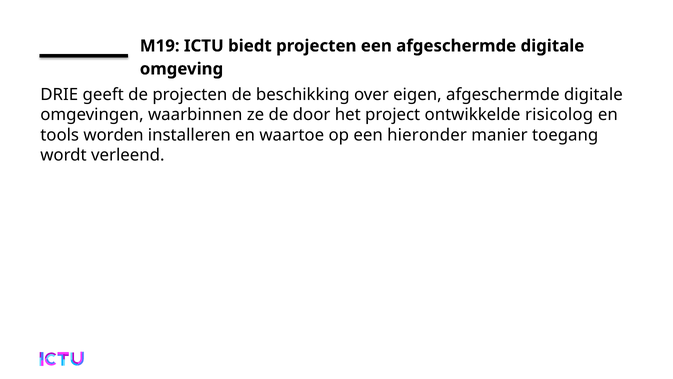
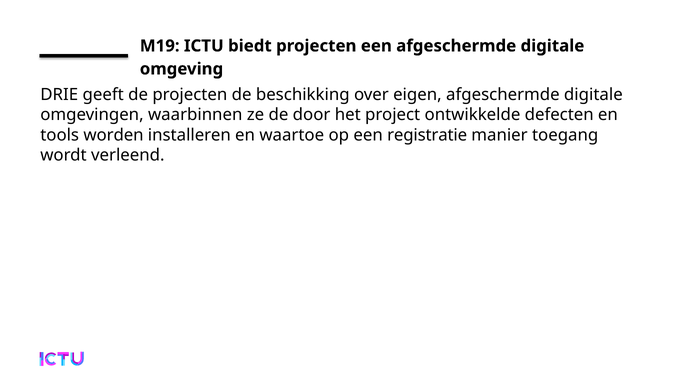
risicolog: risicolog -> defecten
hieronder: hieronder -> registratie
